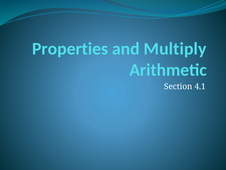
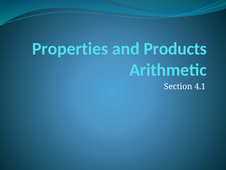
Multiply: Multiply -> Products
